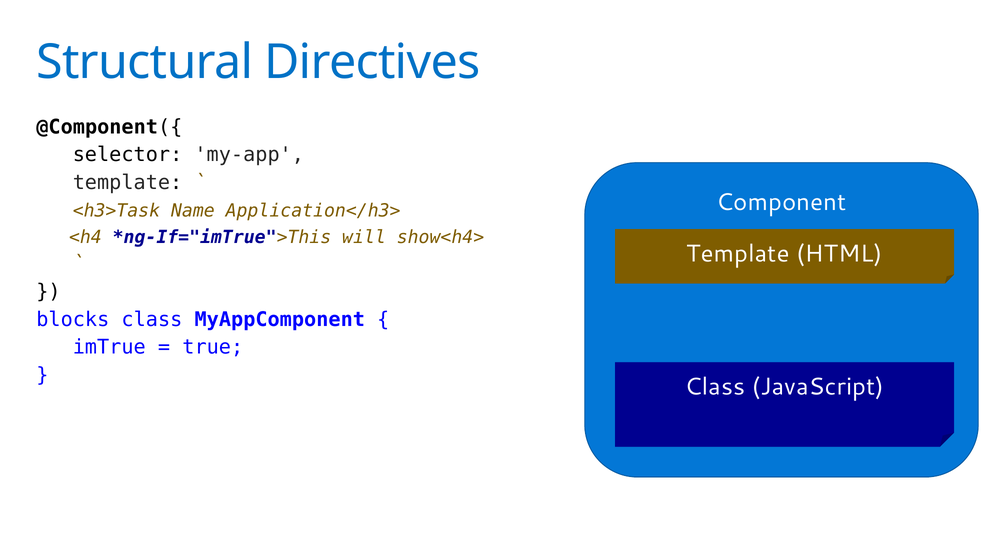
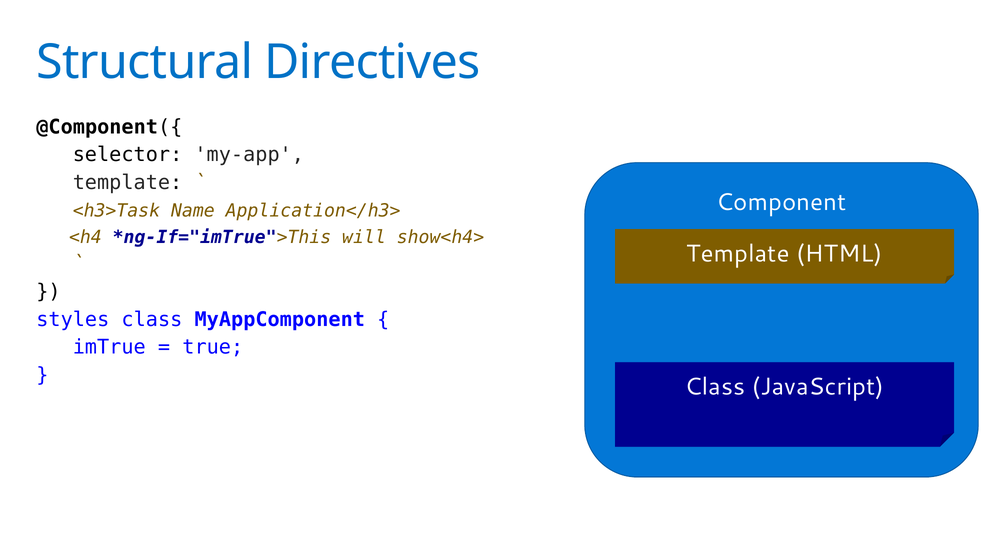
blocks: blocks -> styles
